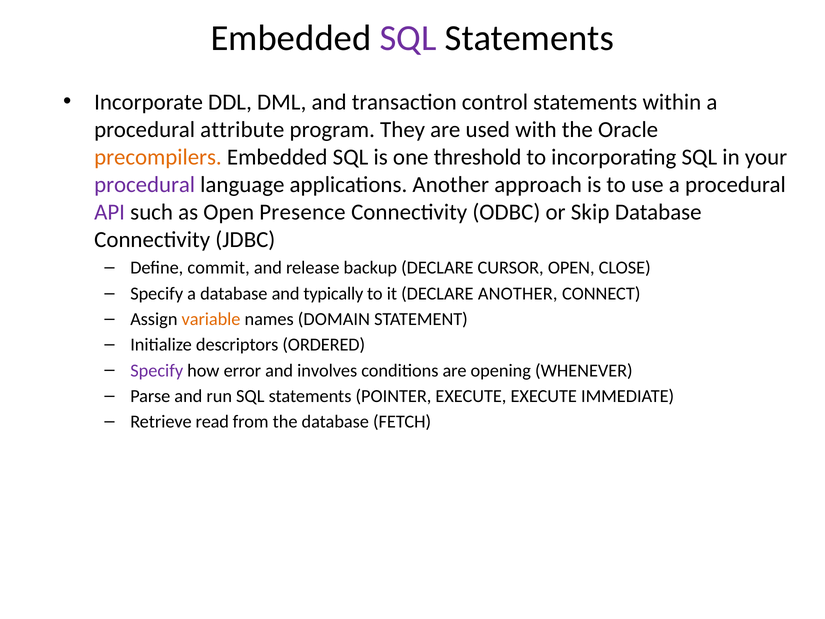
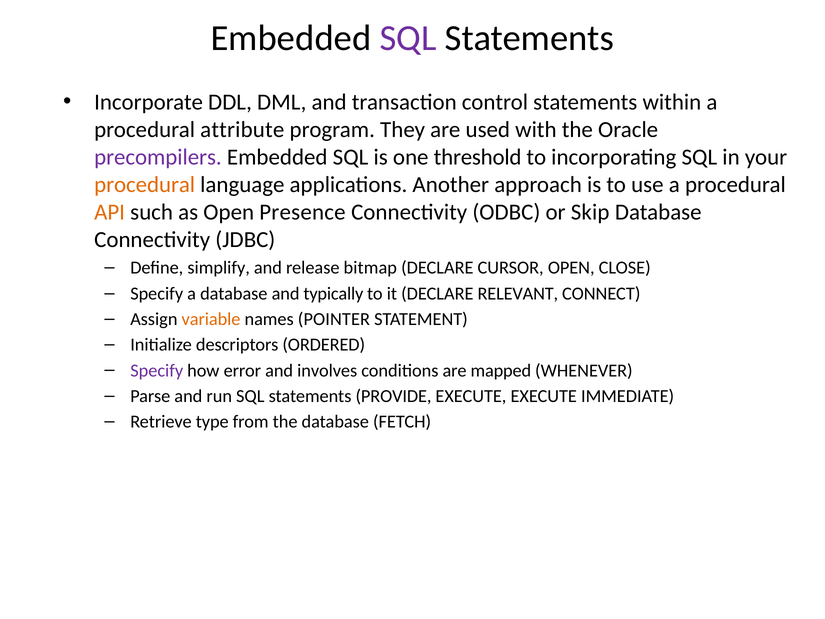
precompilers colour: orange -> purple
procedural at (145, 185) colour: purple -> orange
API colour: purple -> orange
commit: commit -> simplify
backup: backup -> bitmap
DECLARE ANOTHER: ANOTHER -> RELEVANT
DOMAIN: DOMAIN -> POINTER
opening: opening -> mapped
POINTER: POINTER -> PROVIDE
read: read -> type
